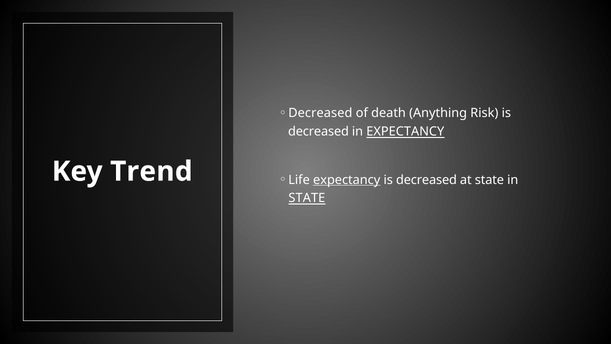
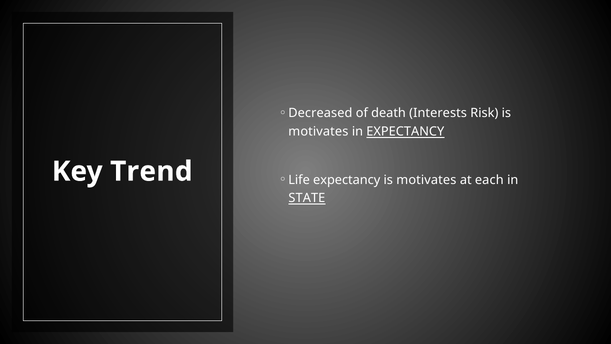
Anything: Anything -> Interests
decreased at (318, 132): decreased -> motivates
expectancy at (347, 180) underline: present -> none
decreased at (426, 180): decreased -> motivates
at state: state -> each
